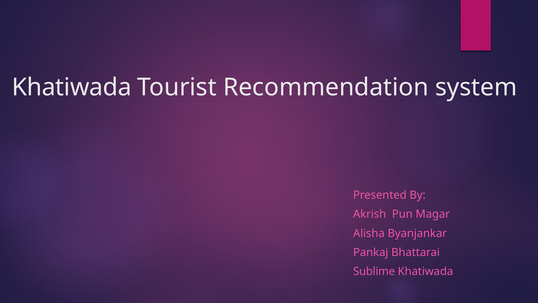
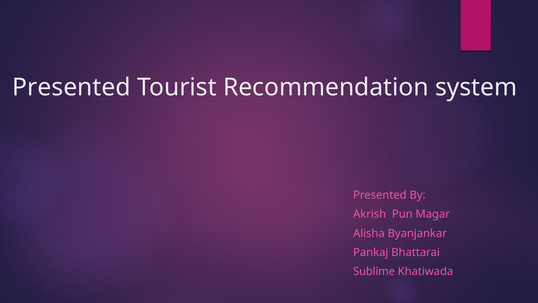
Khatiwada at (72, 87): Khatiwada -> Presented
